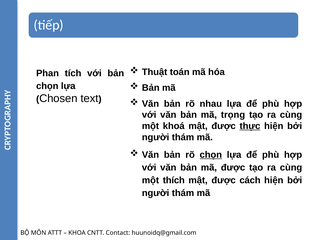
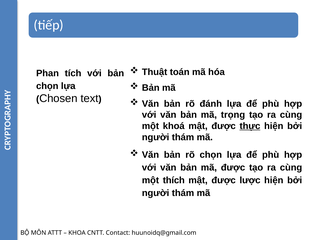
nhau: nhau -> đánh
chọn at (211, 155) underline: present -> none
cách: cách -> lược
